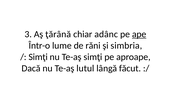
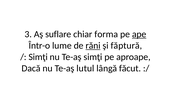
ţărână: ţărână -> suflare
adânc: adânc -> forma
răni underline: none -> present
simbria: simbria -> făptură
